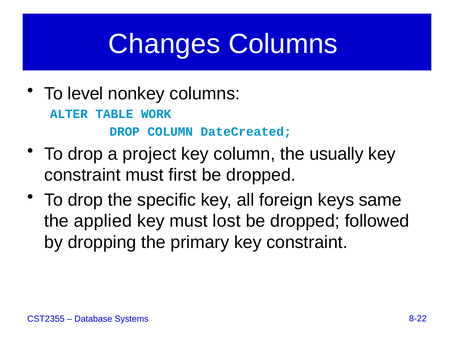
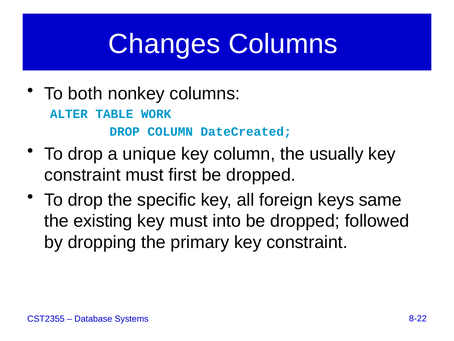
level: level -> both
project: project -> unique
applied: applied -> existing
lost: lost -> into
